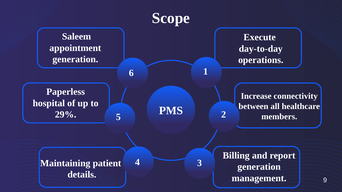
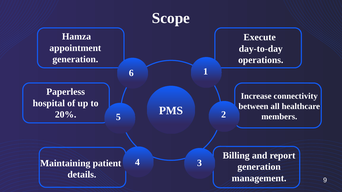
Saleem: Saleem -> Hamza
29%: 29% -> 20%
